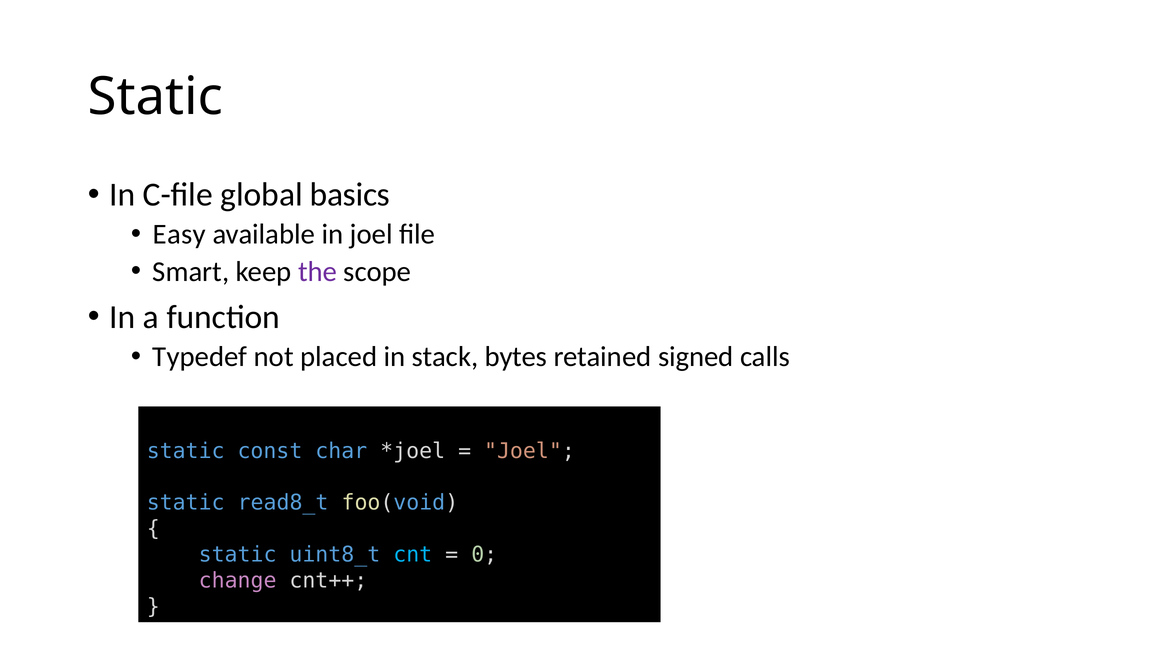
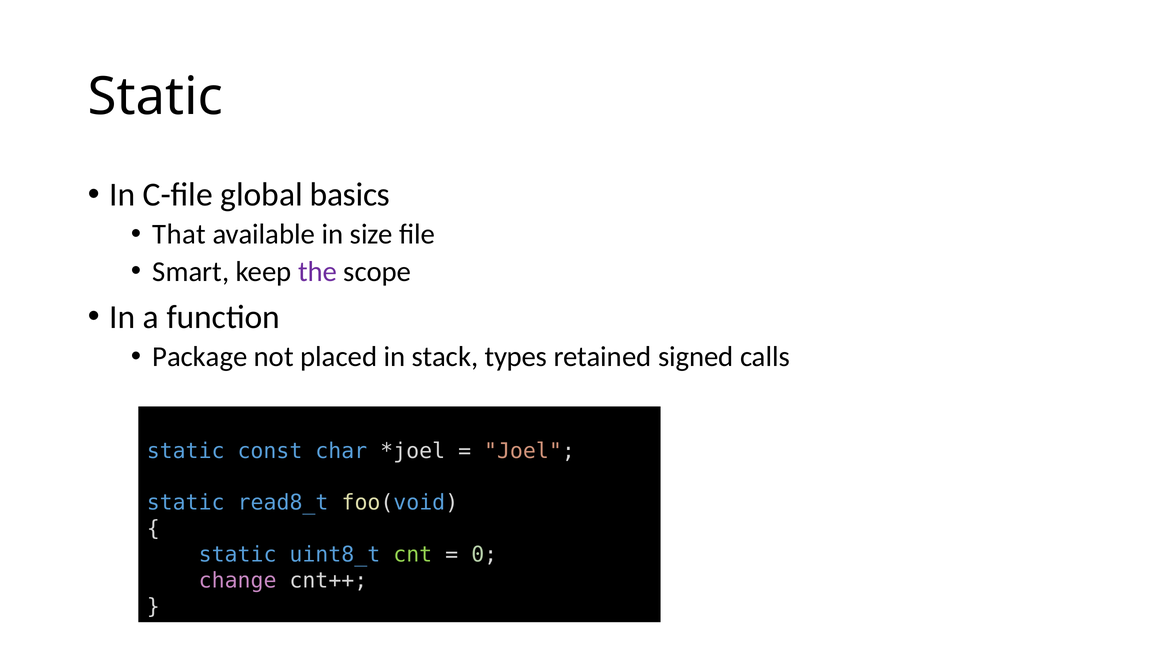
Easy: Easy -> That
in joel: joel -> size
Typedef: Typedef -> Package
bytes: bytes -> types
cnt colour: light blue -> light green
